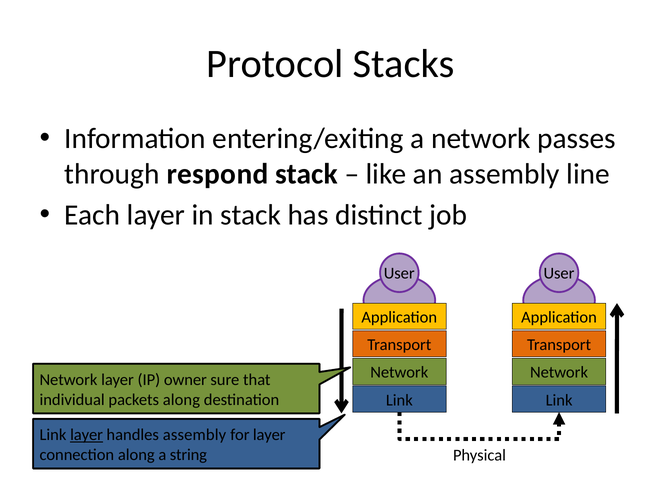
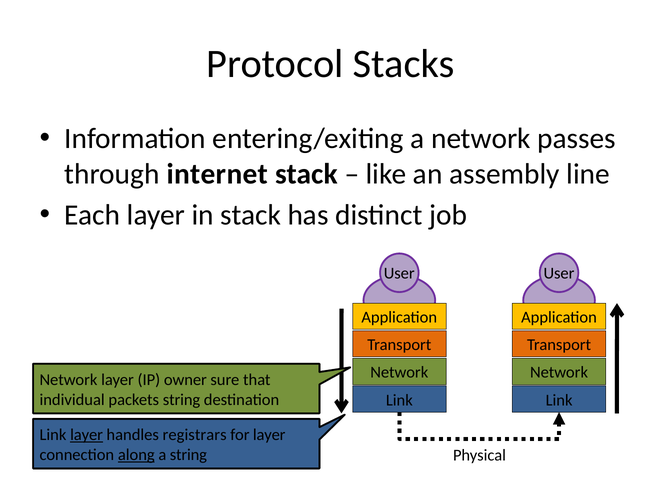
respond: respond -> internet
packets along: along -> string
handles assembly: assembly -> registrars
along at (136, 454) underline: none -> present
